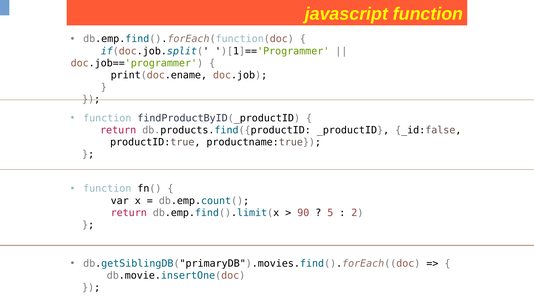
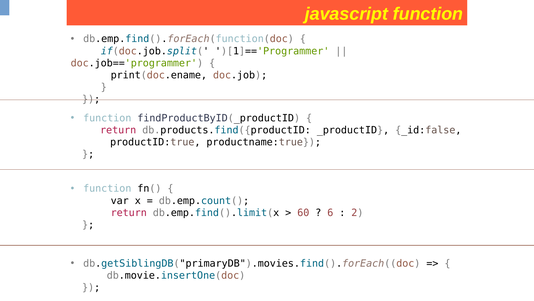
90: 90 -> 60
5: 5 -> 6
